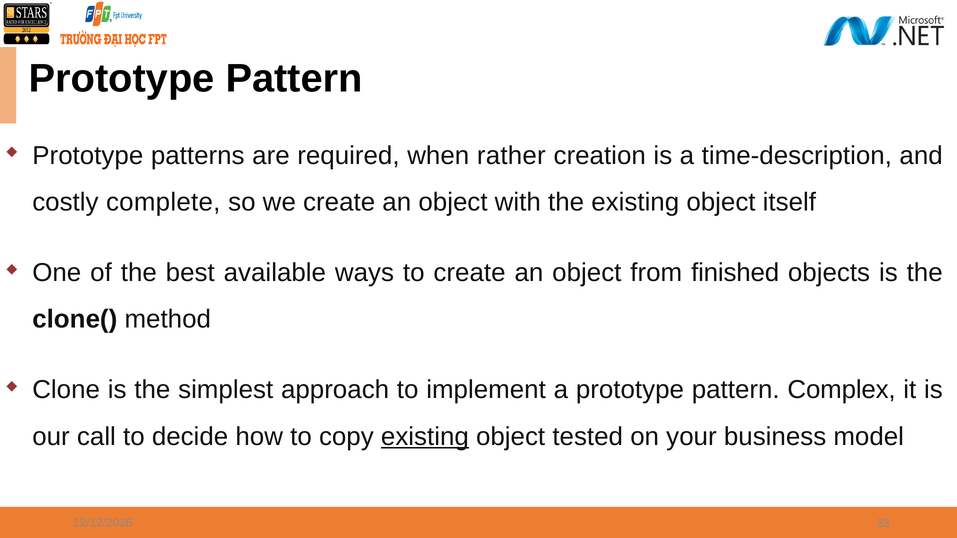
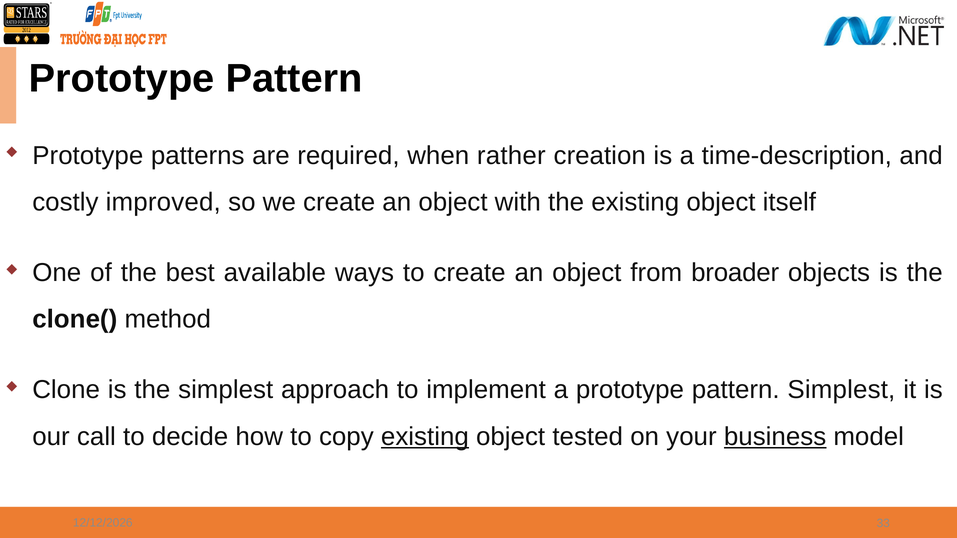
complete: complete -> improved
finished: finished -> broader
pattern Complex: Complex -> Simplest
business underline: none -> present
